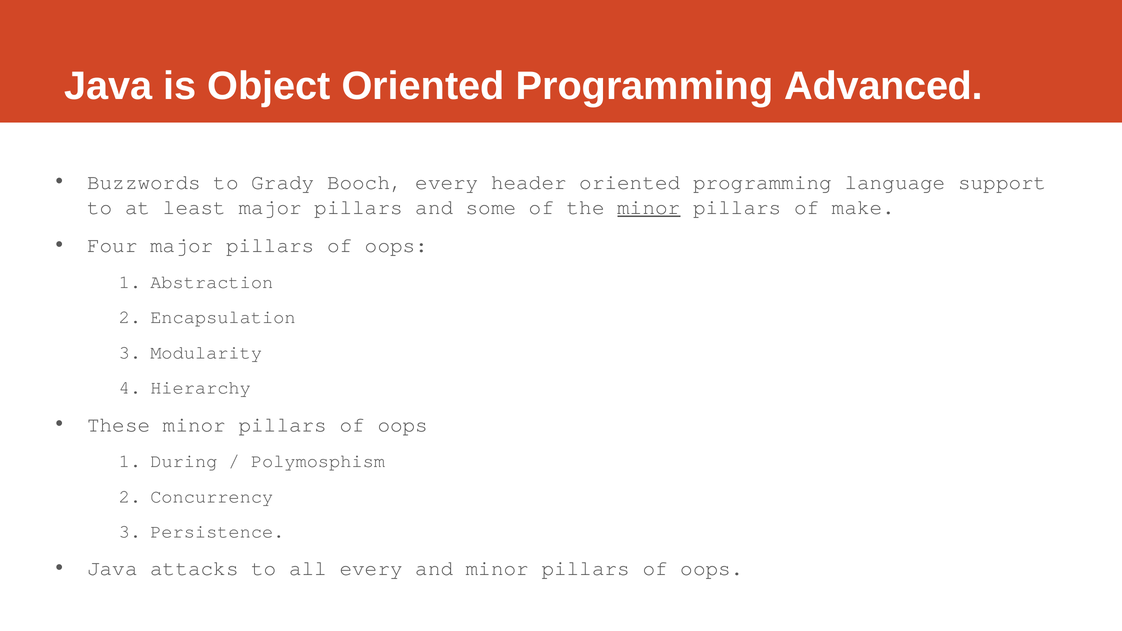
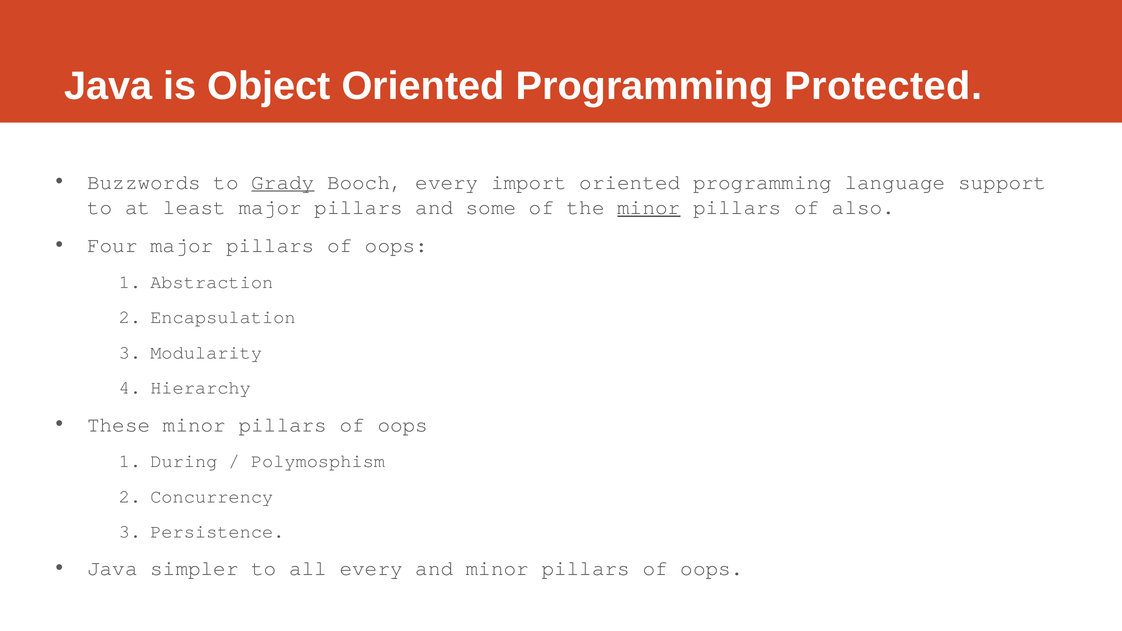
Advanced: Advanced -> Protected
Grady underline: none -> present
header: header -> import
make: make -> also
attacks: attacks -> simpler
